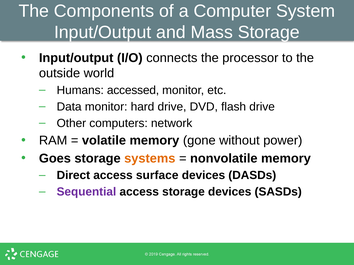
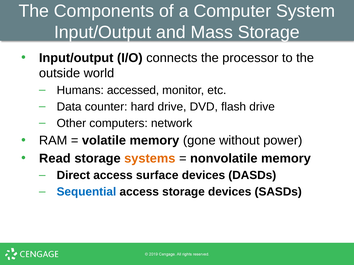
Data monitor: monitor -> counter
Goes: Goes -> Read
Sequential colour: purple -> blue
